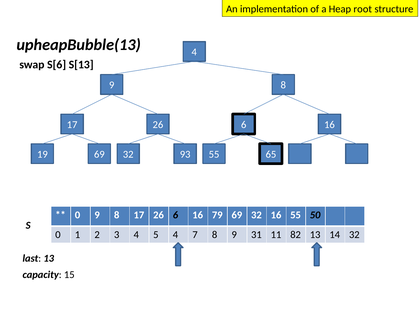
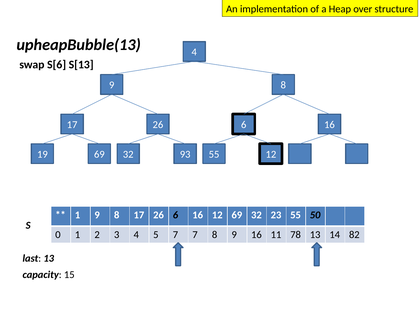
root: root -> over
55 65: 65 -> 12
0 at (78, 215): 0 -> 1
16 79: 79 -> 12
32 16: 16 -> 23
5 4: 4 -> 7
9 31: 31 -> 16
82: 82 -> 78
14 32: 32 -> 82
